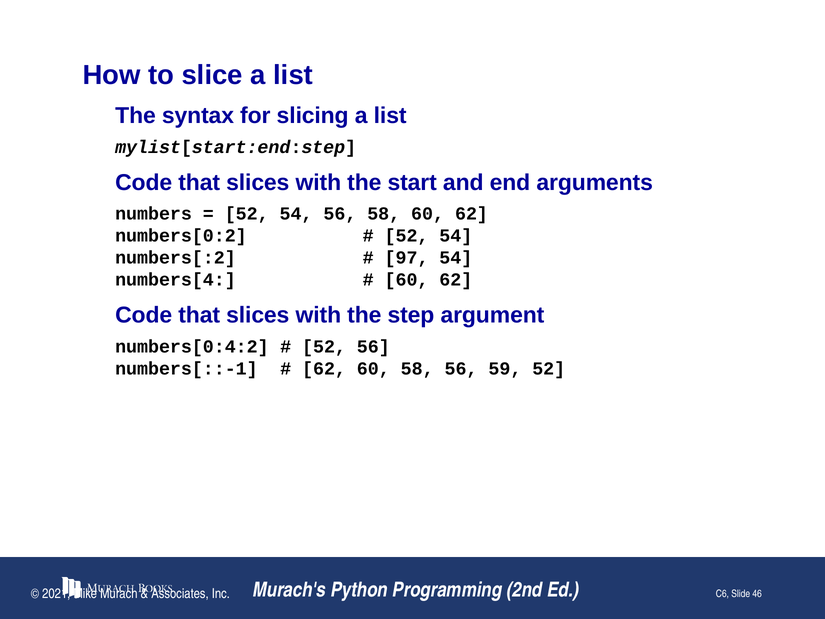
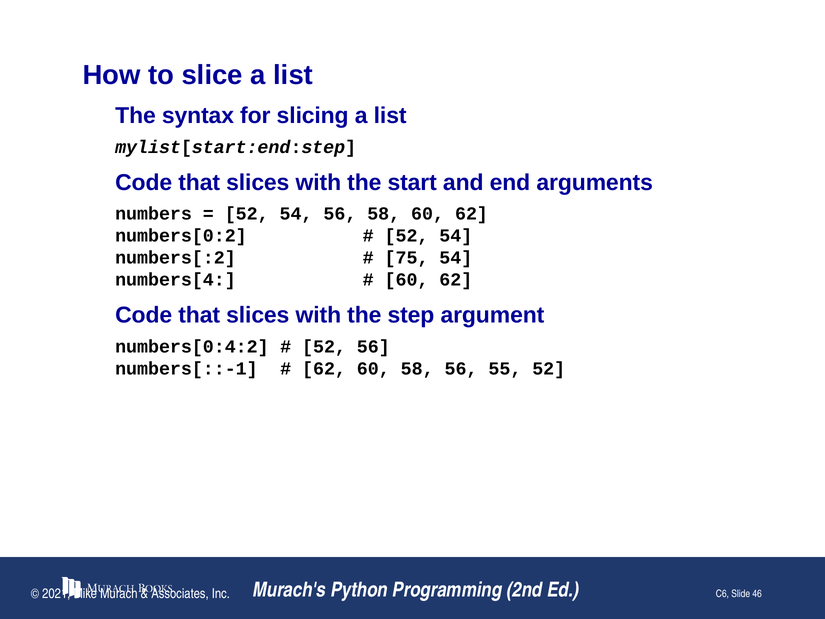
97: 97 -> 75
59: 59 -> 55
